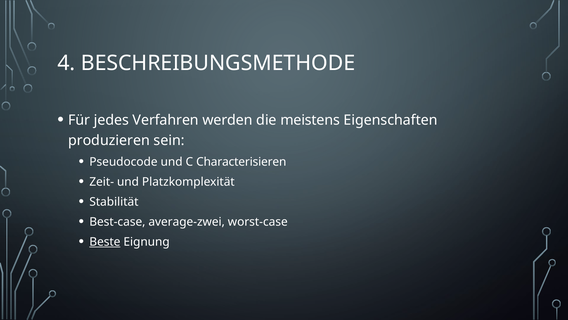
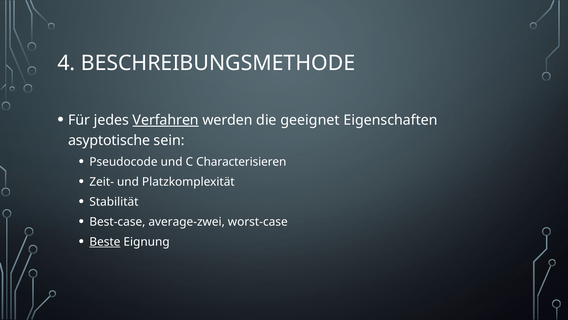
Verfahren underline: none -> present
meistens: meistens -> geeignet
produzieren: produzieren -> asyptotische
